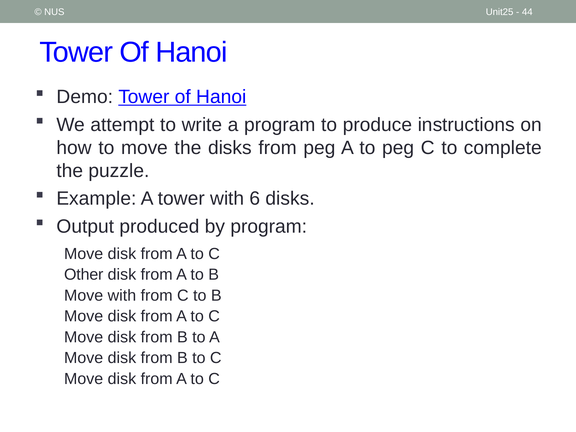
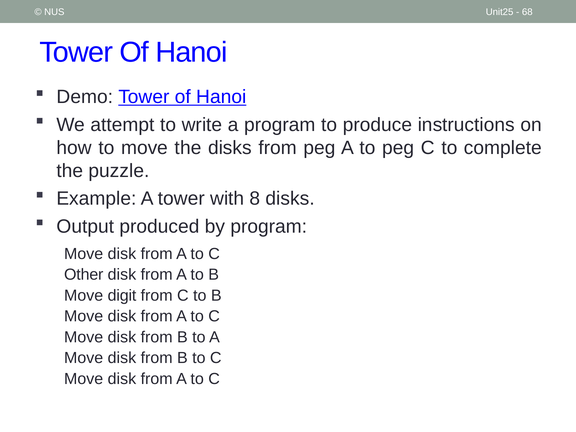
44: 44 -> 68
6: 6 -> 8
Move with: with -> digit
